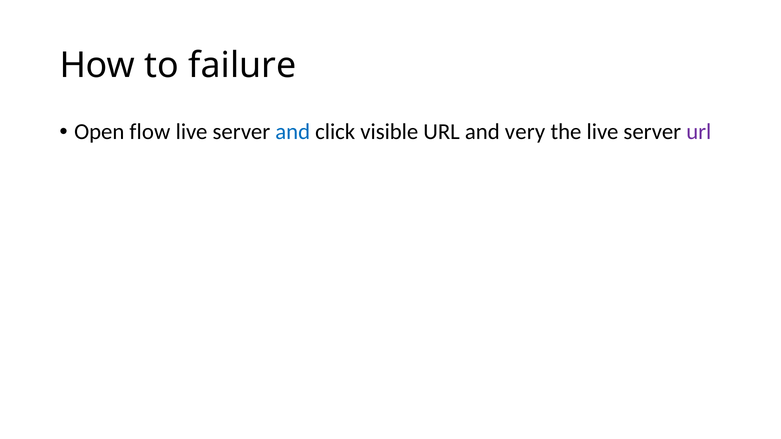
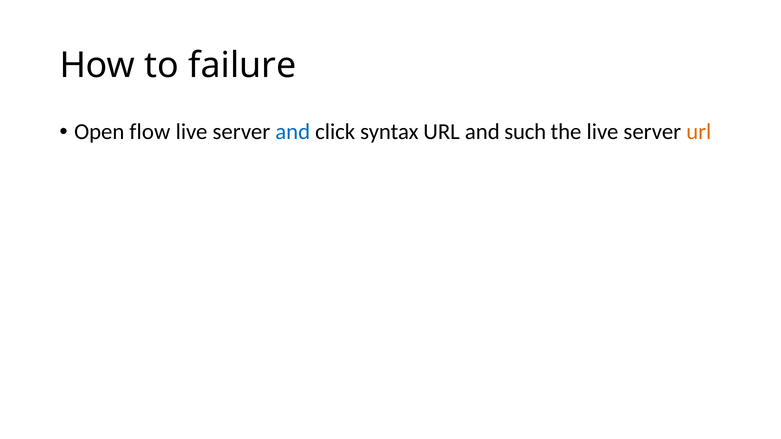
visible: visible -> syntax
very: very -> such
url at (699, 132) colour: purple -> orange
